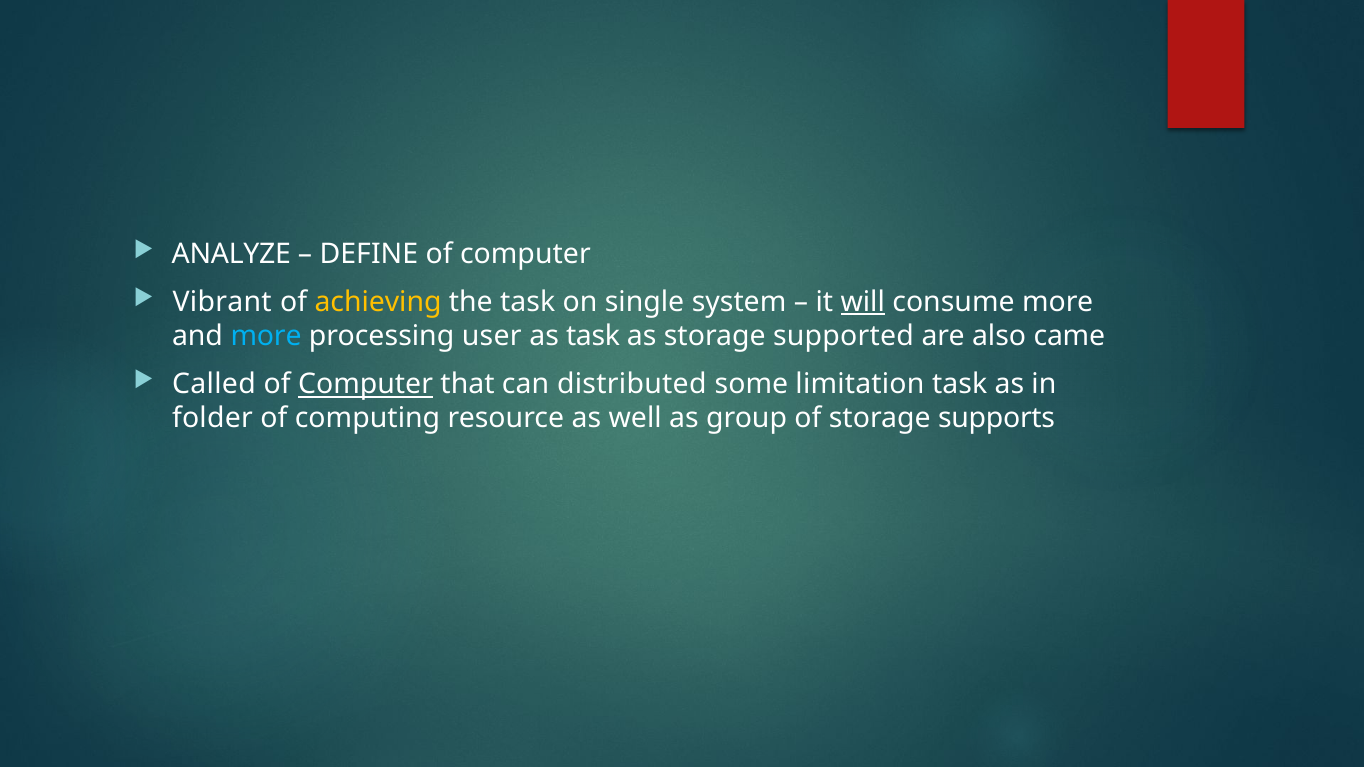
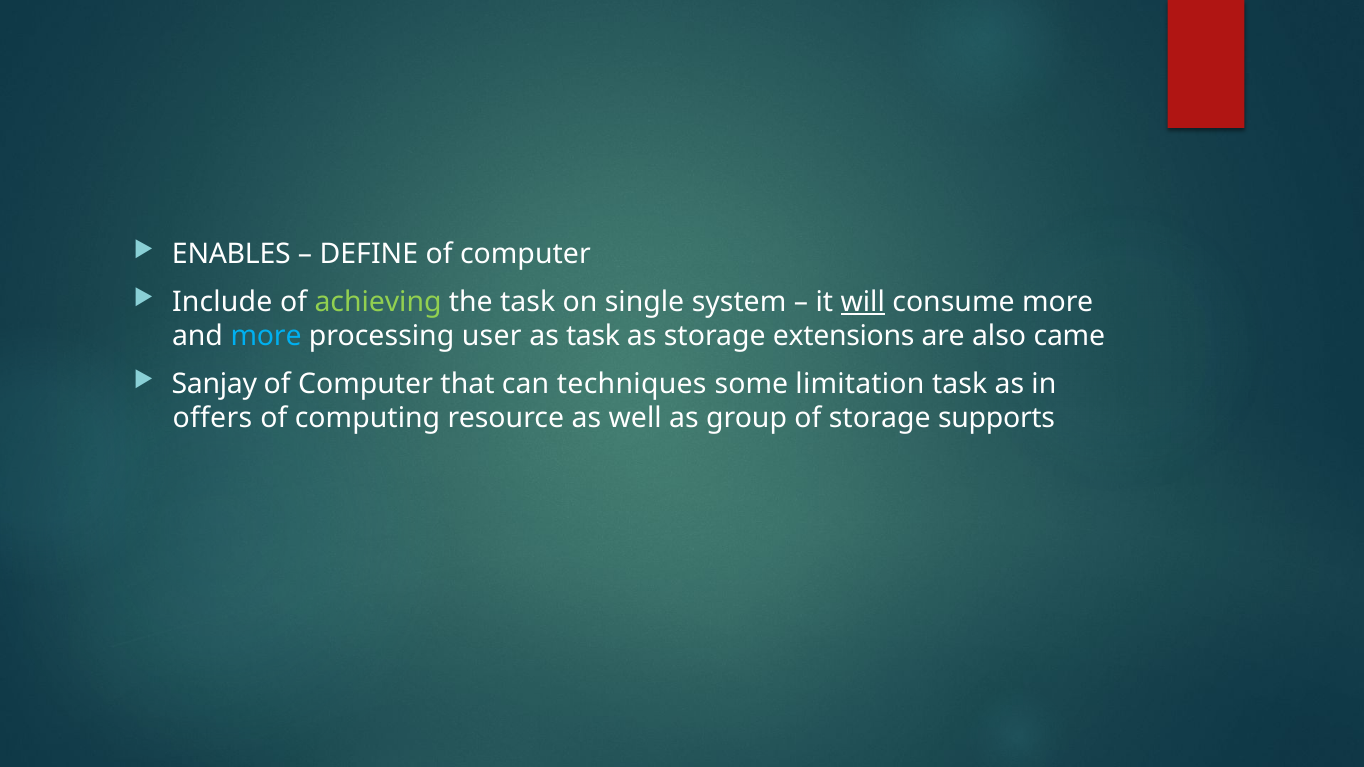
ANALYZE: ANALYZE -> ENABLES
Vibrant: Vibrant -> Include
achieving colour: yellow -> light green
supported: supported -> extensions
Called: Called -> Sanjay
Computer at (366, 385) underline: present -> none
distributed: distributed -> techniques
folder: folder -> offers
